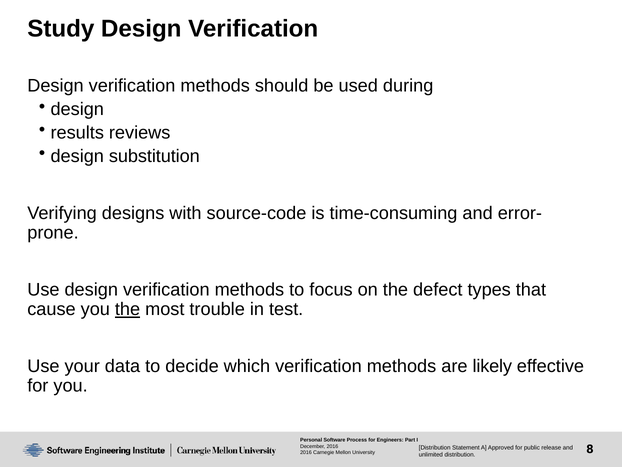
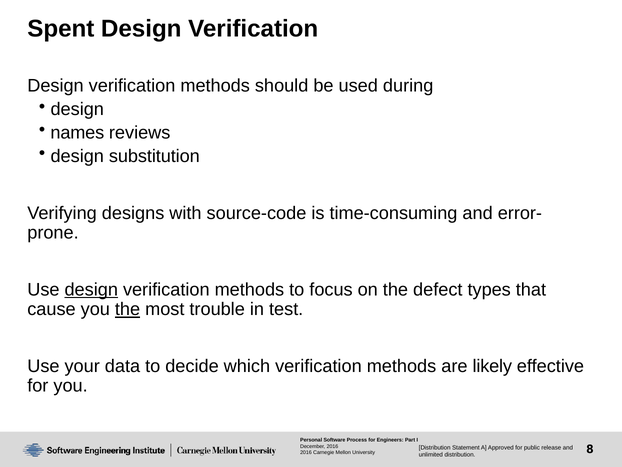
Study: Study -> Spent
results: results -> names
design at (91, 289) underline: none -> present
